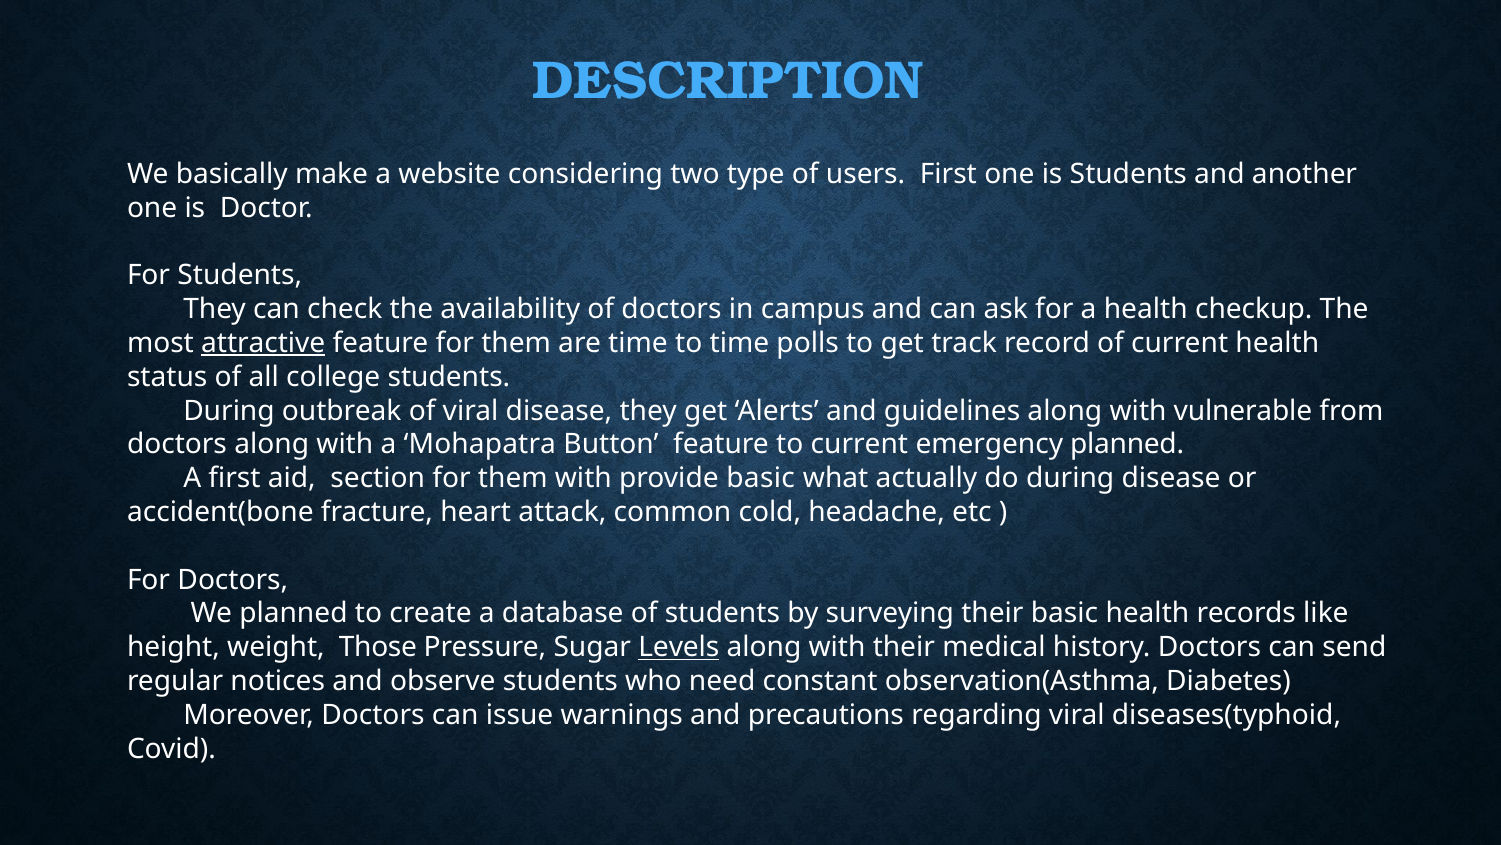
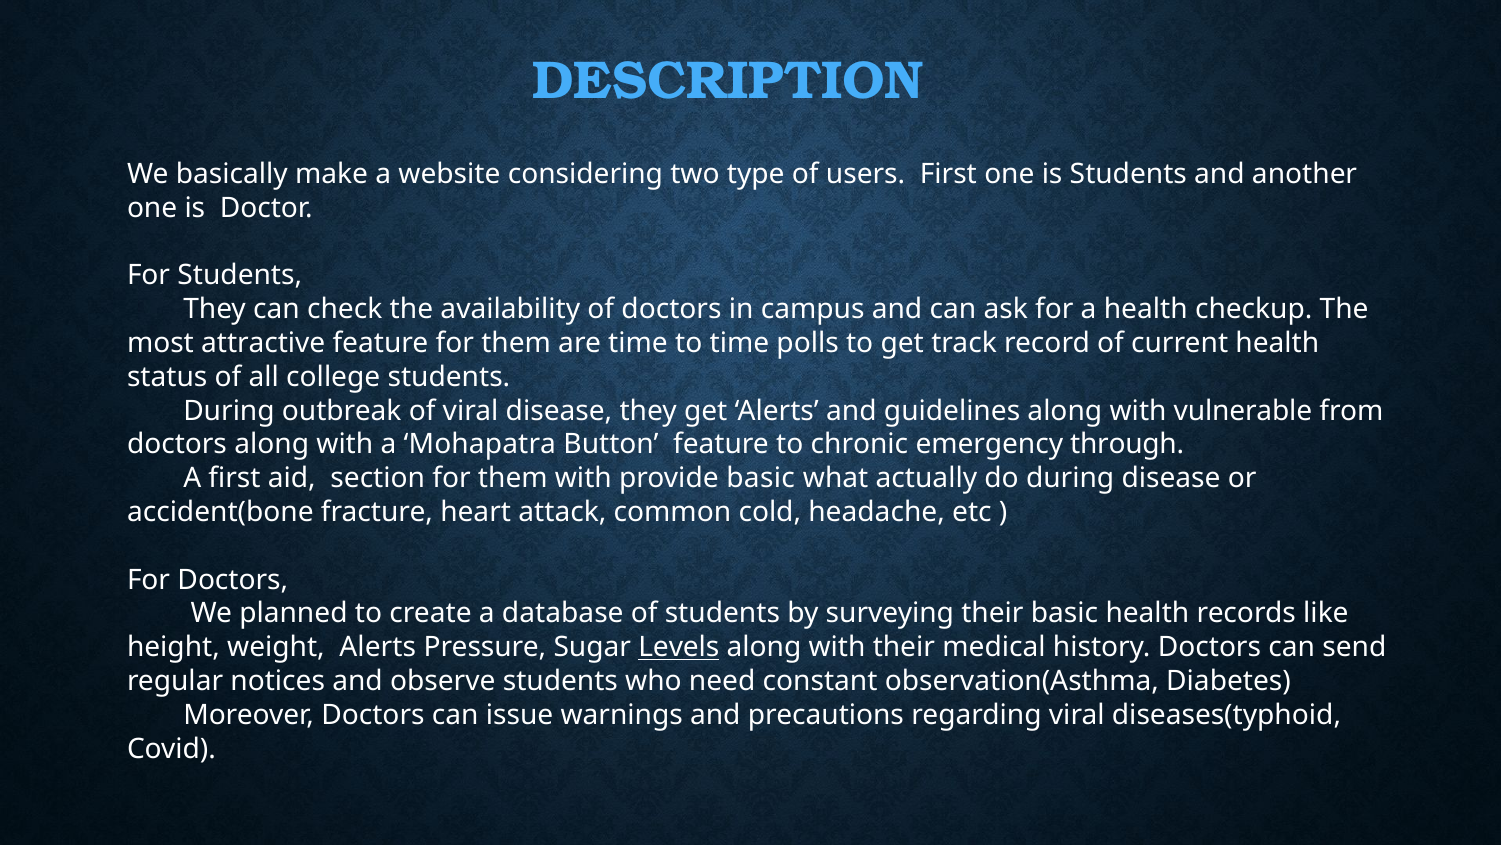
attractive underline: present -> none
to current: current -> chronic
emergency planned: planned -> through
weight Those: Those -> Alerts
